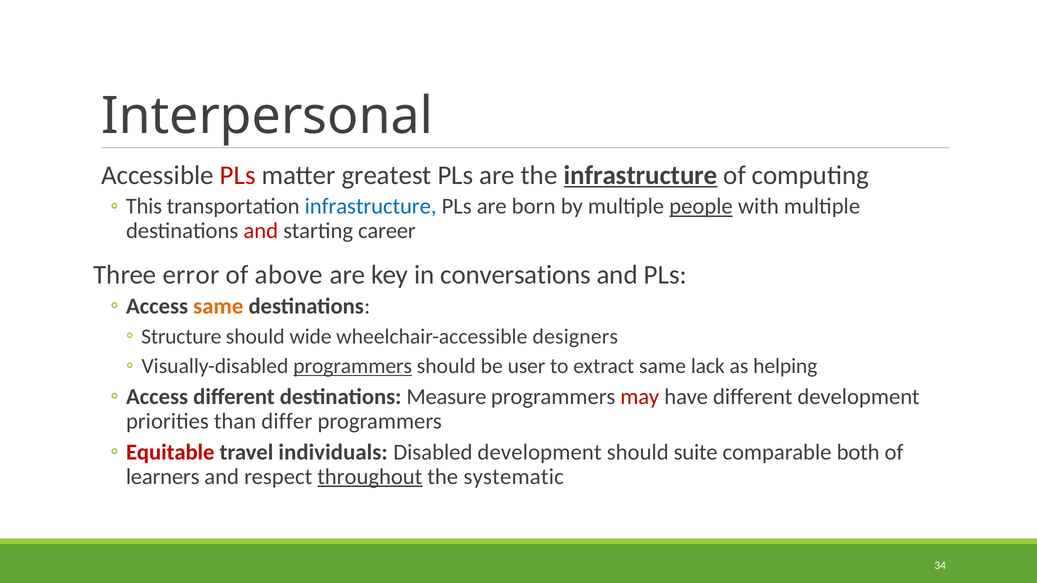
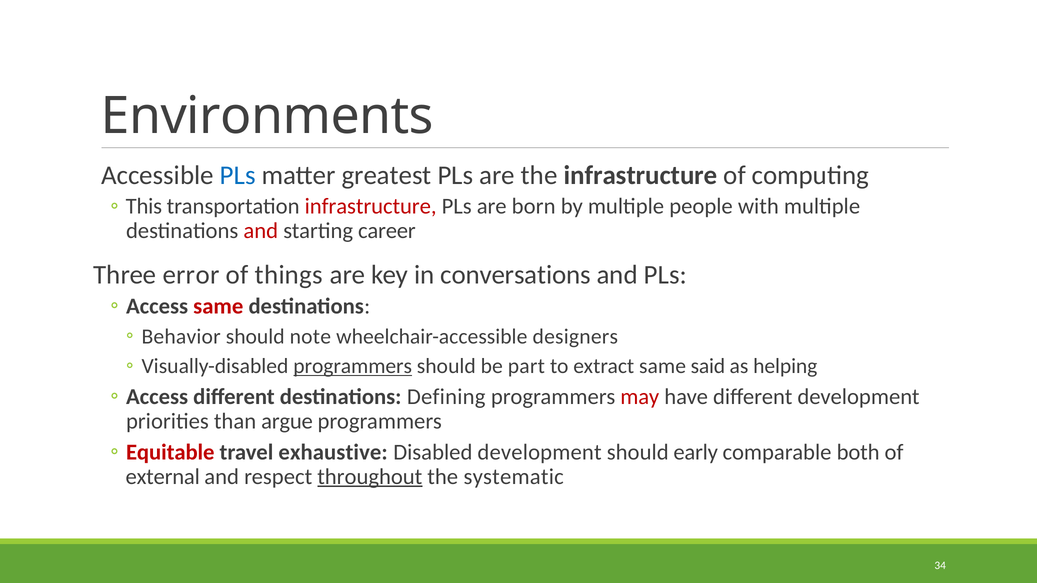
Interpersonal: Interpersonal -> Environments
PLs at (238, 175) colour: red -> blue
infrastructure at (641, 175) underline: present -> none
infrastructure at (371, 206) colour: blue -> red
people underline: present -> none
above: above -> things
same at (218, 306) colour: orange -> red
Structure: Structure -> Behavior
wide: wide -> note
user: user -> part
lack: lack -> said
Measure: Measure -> Defining
differ: differ -> argue
individuals: individuals -> exhaustive
suite: suite -> early
learners: learners -> external
